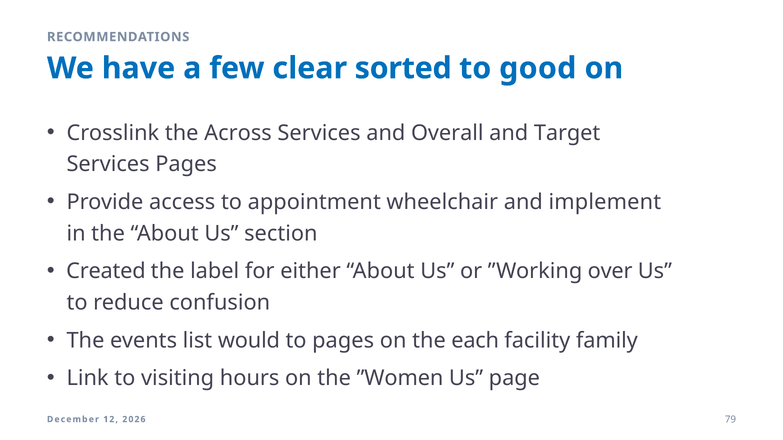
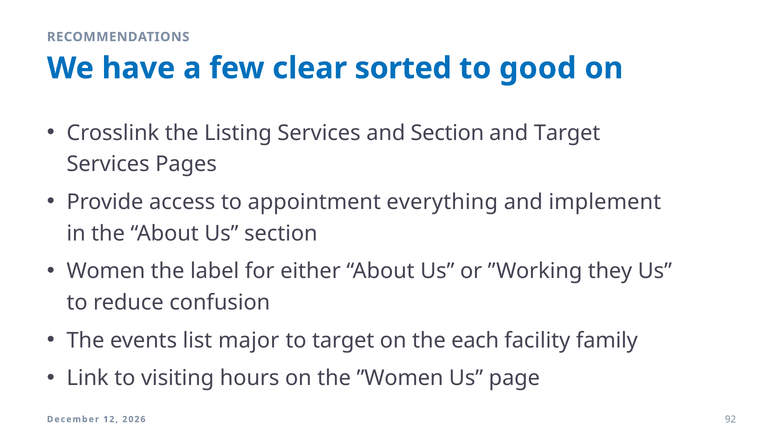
Across: Across -> Listing
and Overall: Overall -> Section
wheelchair: wheelchair -> everything
Created: Created -> Women
over: over -> they
would: would -> major
to pages: pages -> target
79: 79 -> 92
